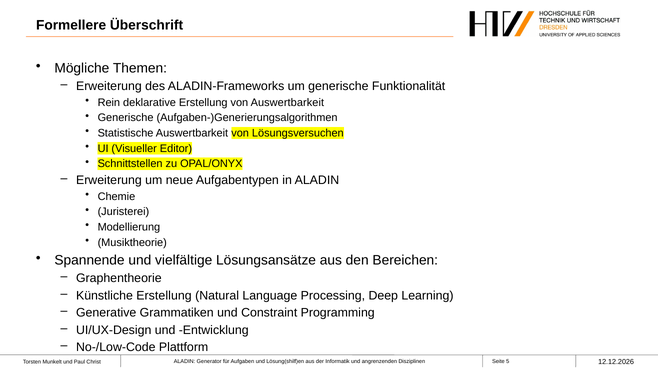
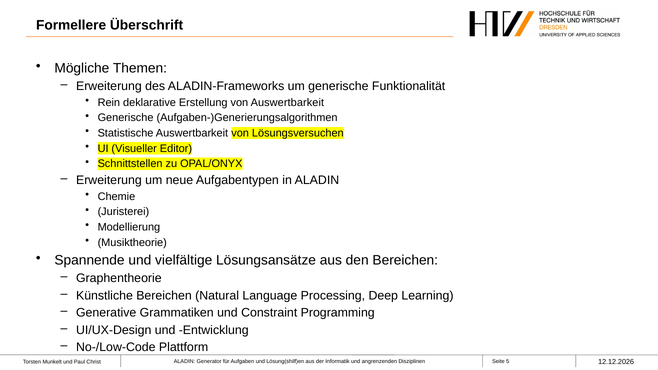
Künstliche Erstellung: Erstellung -> Bereichen
